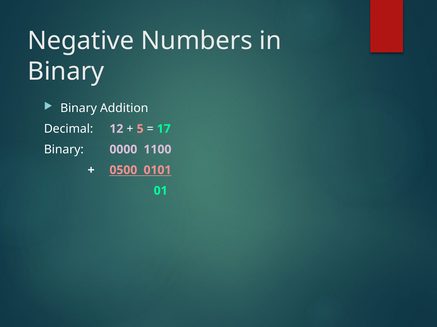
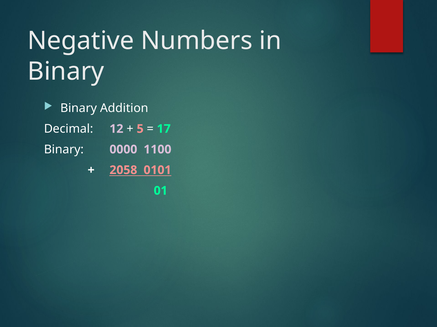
0500: 0500 -> 2058
